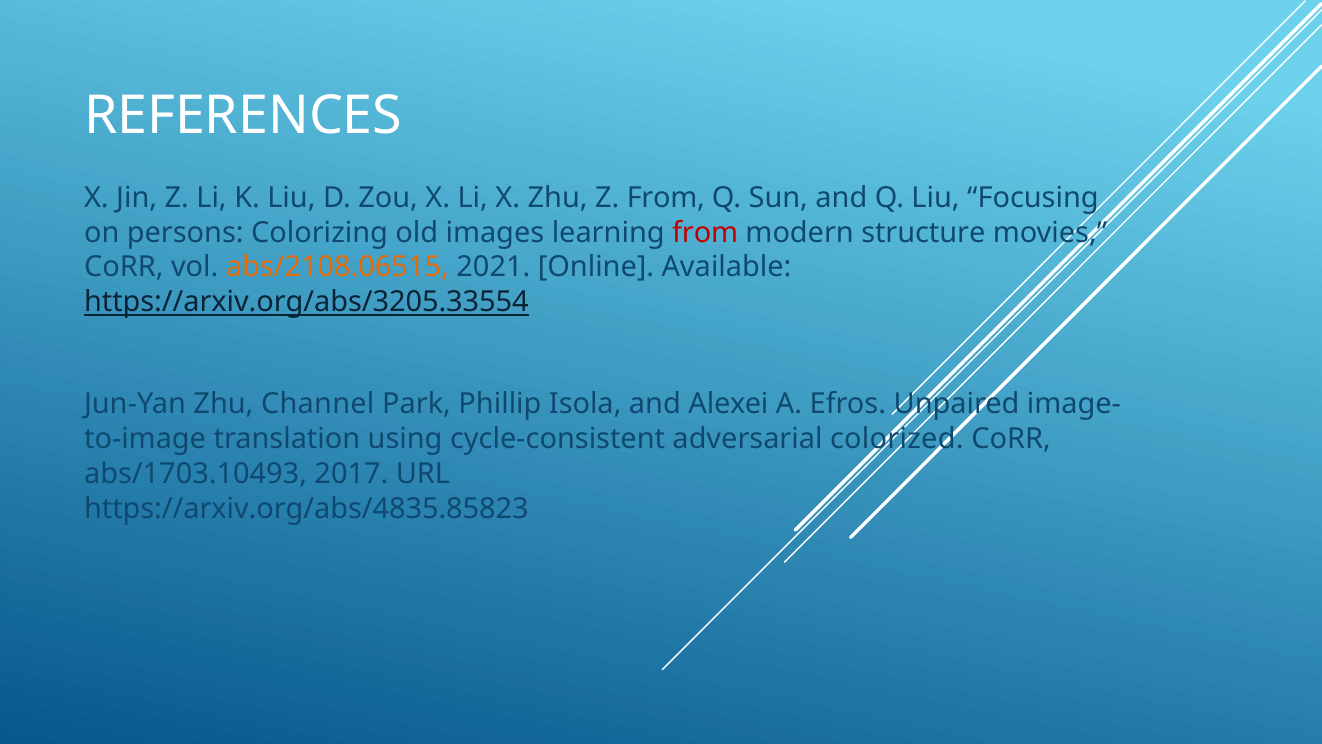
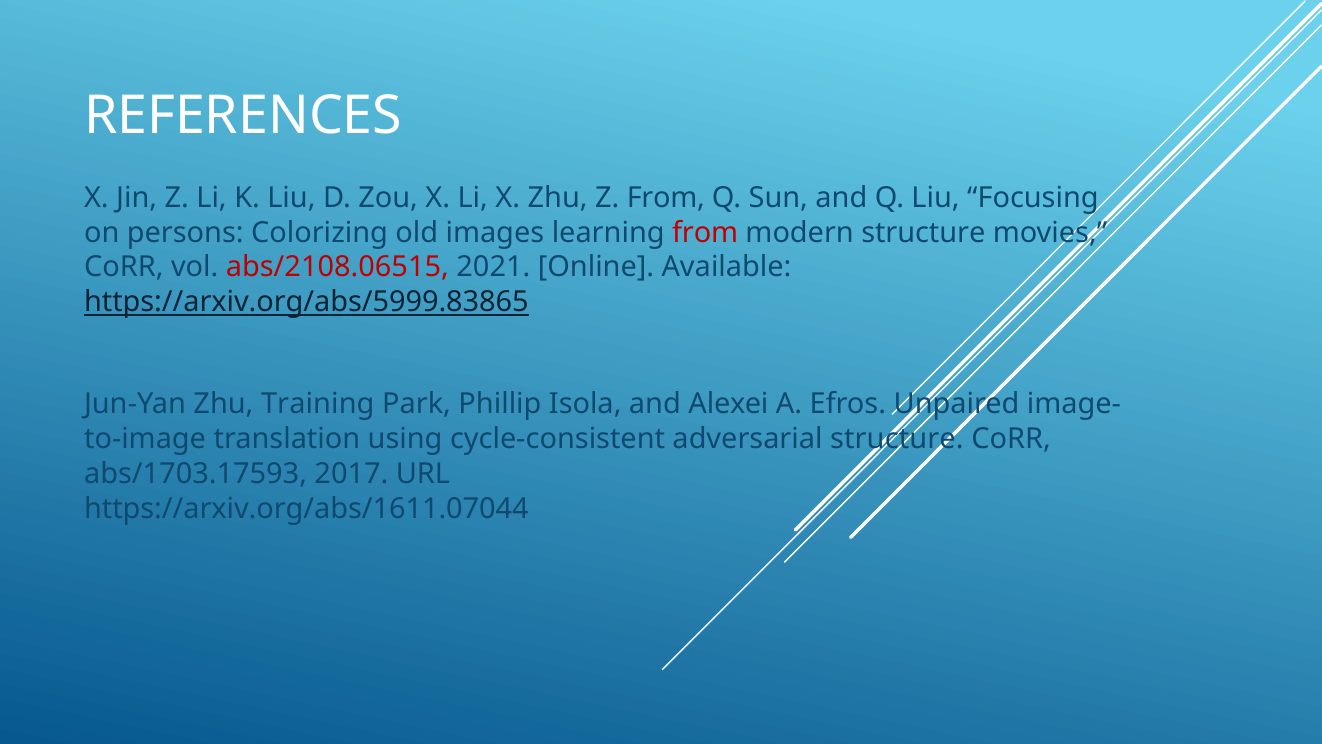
abs/2108.06515 colour: orange -> red
https://arxiv.org/abs/3205.33554: https://arxiv.org/abs/3205.33554 -> https://arxiv.org/abs/5999.83865
Channel: Channel -> Training
adversarial colorized: colorized -> structure
abs/1703.10493: abs/1703.10493 -> abs/1703.17593
https://arxiv.org/abs/4835.85823: https://arxiv.org/abs/4835.85823 -> https://arxiv.org/abs/1611.07044
